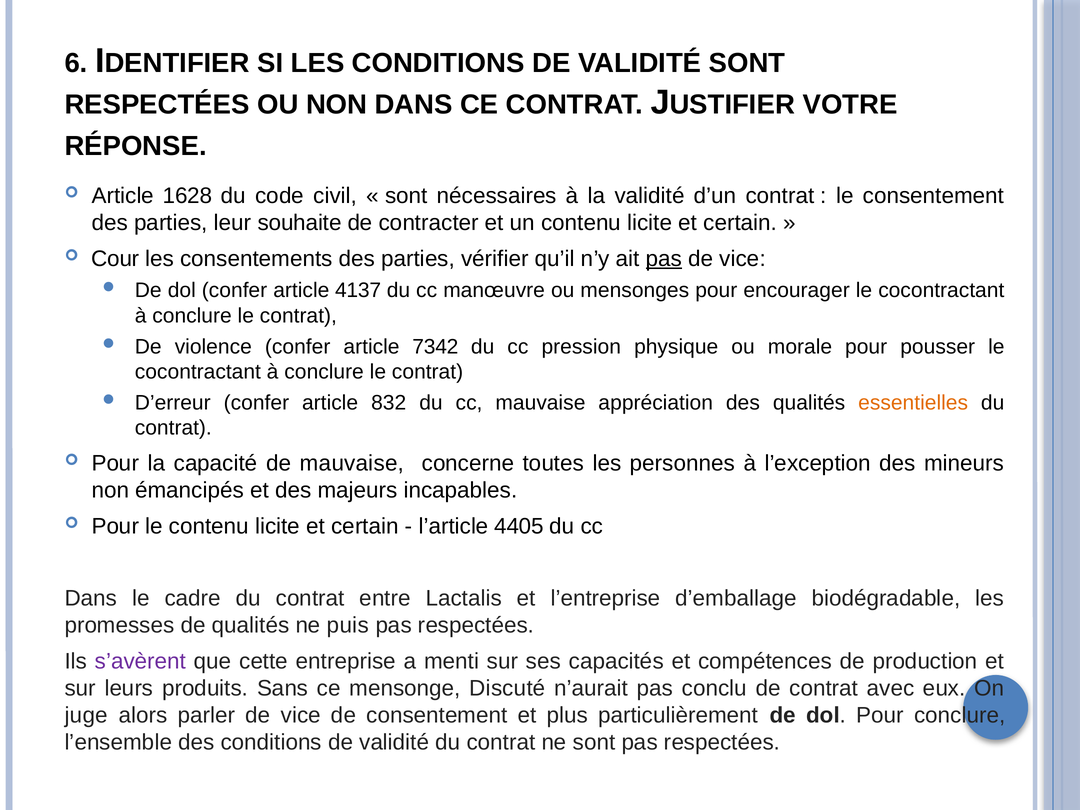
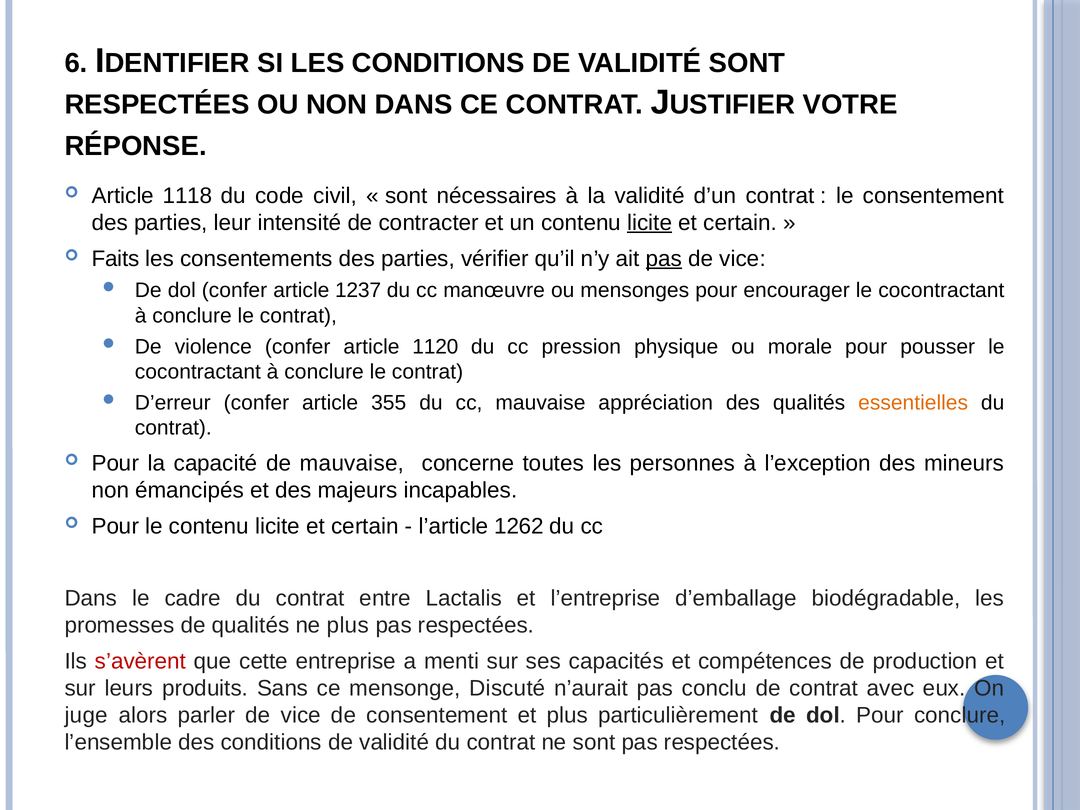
1628: 1628 -> 1118
souhaite: souhaite -> intensité
licite at (650, 223) underline: none -> present
Cour: Cour -> Faits
4137: 4137 -> 1237
7342: 7342 -> 1120
832: 832 -> 355
4405: 4405 -> 1262
ne puis: puis -> plus
s’avèrent colour: purple -> red
